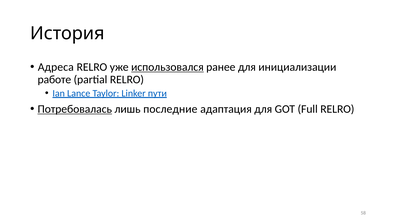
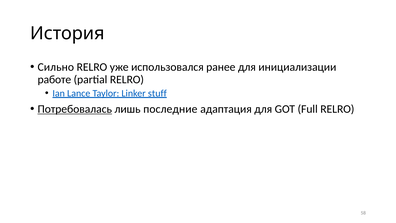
Адреса: Адреса -> Сильно
использовался underline: present -> none
пути: пути -> stuff
